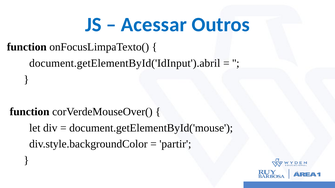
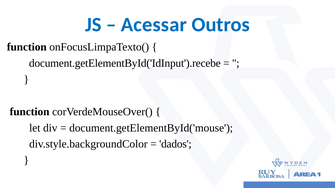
document.getElementById('IdInput').abril: document.getElementById('IdInput').abril -> document.getElementById('IdInput').recebe
partir: partir -> dados
